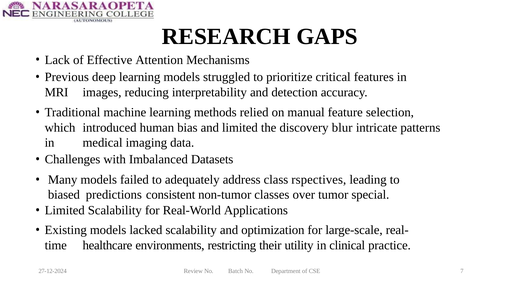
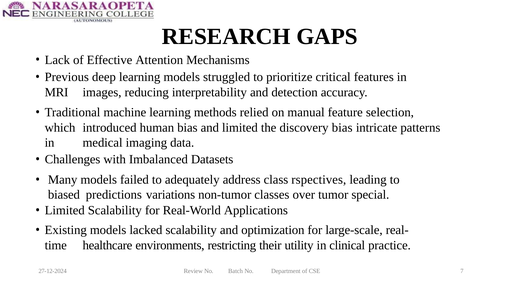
discovery blur: blur -> bias
consistent: consistent -> variations
